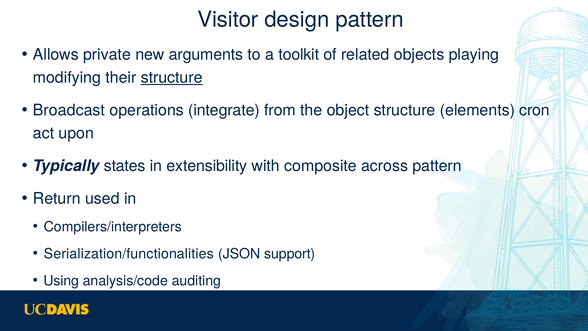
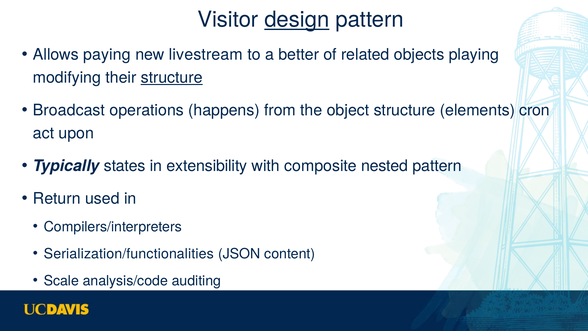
design underline: none -> present
private: private -> paying
arguments: arguments -> livestream
toolkit: toolkit -> better
integrate: integrate -> happens
across: across -> nested
support: support -> content
Using: Using -> Scale
